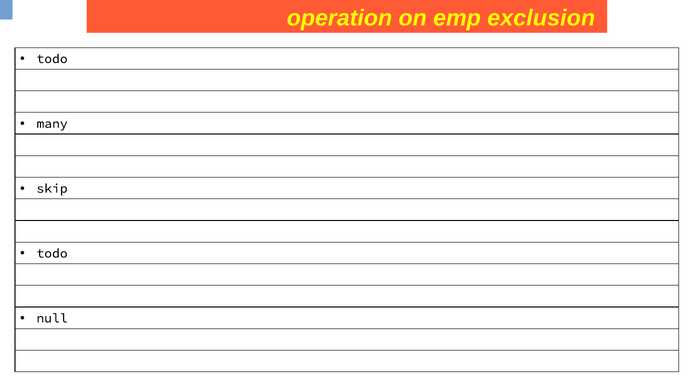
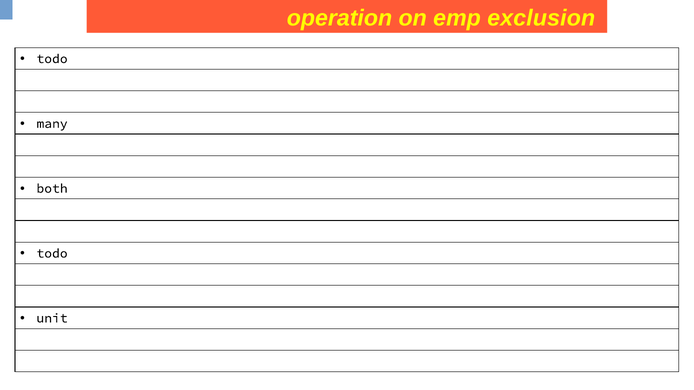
skip: skip -> both
null: null -> unit
